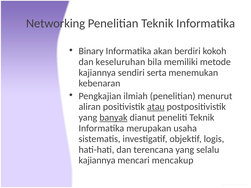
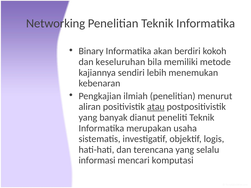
serta: serta -> lebih
banyak underline: present -> none
kajiannya at (97, 161): kajiannya -> informasi
mencakup: mencakup -> komputasi
